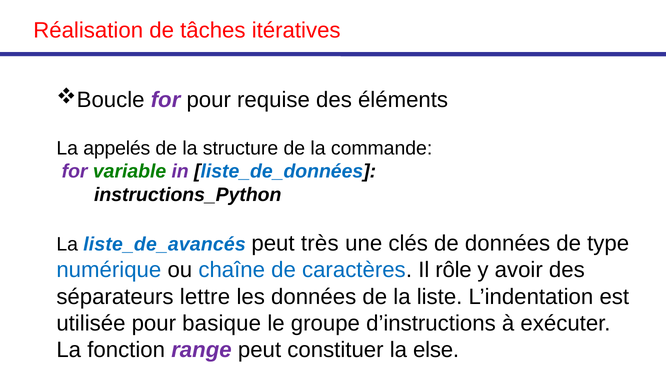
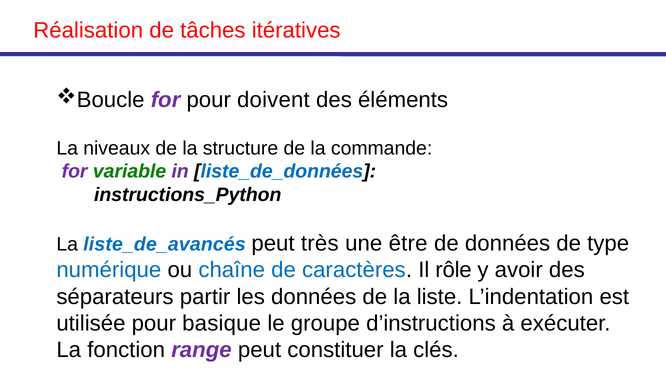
requise: requise -> doivent
appelés: appelés -> niveaux
clés: clés -> être
lettre: lettre -> partir
else: else -> clés
